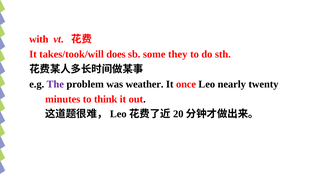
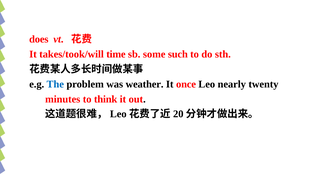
with: with -> does
does: does -> time
they: they -> such
The colour: purple -> blue
